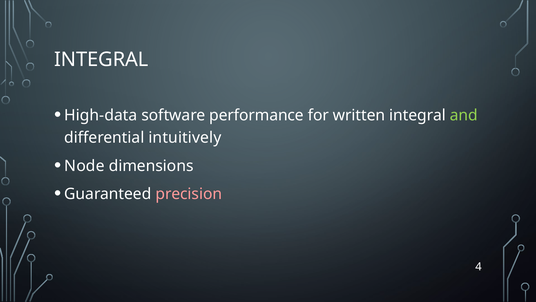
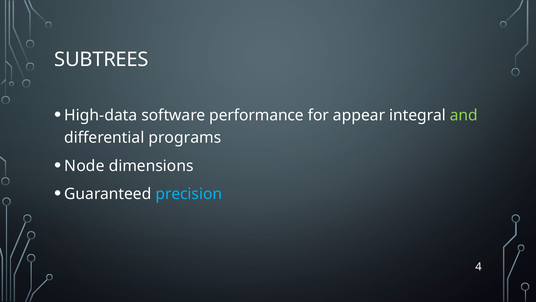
INTEGRAL at (101, 60): INTEGRAL -> SUBTREES
written: written -> appear
intuitively: intuitively -> programs
precision colour: pink -> light blue
